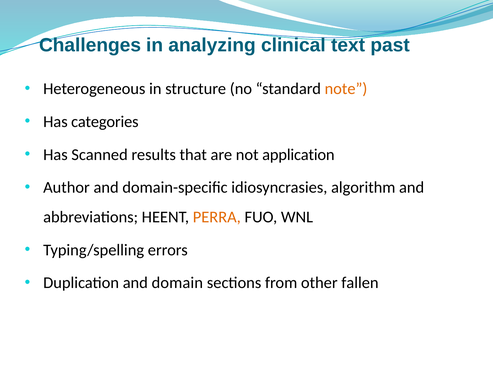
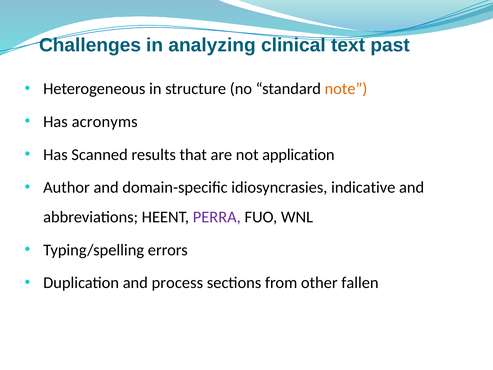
categories: categories -> acronyms
algorithm: algorithm -> indicative
PERRA colour: orange -> purple
domain: domain -> process
